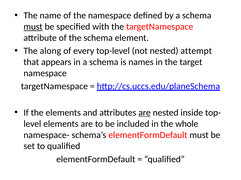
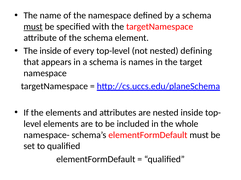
The along: along -> inside
attempt: attempt -> defining
are at (145, 113) underline: present -> none
